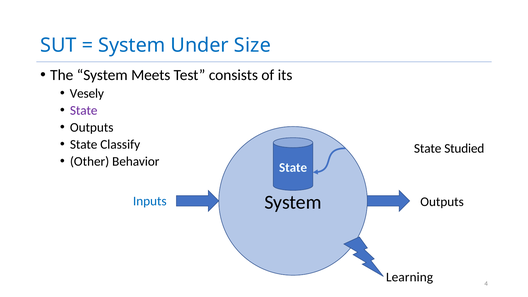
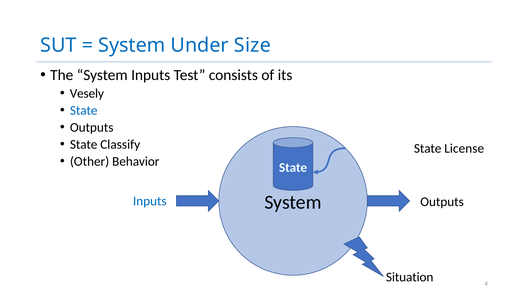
System Meets: Meets -> Inputs
State at (84, 110) colour: purple -> blue
Studied: Studied -> License
Learning: Learning -> Situation
